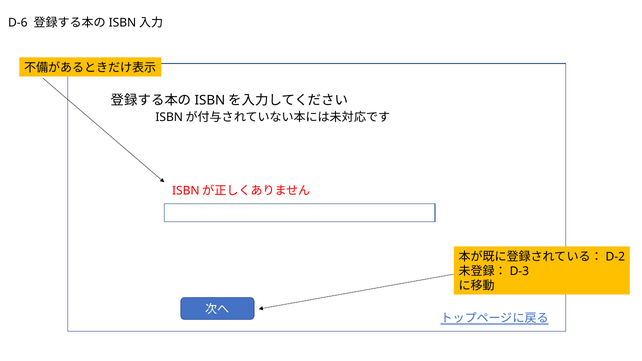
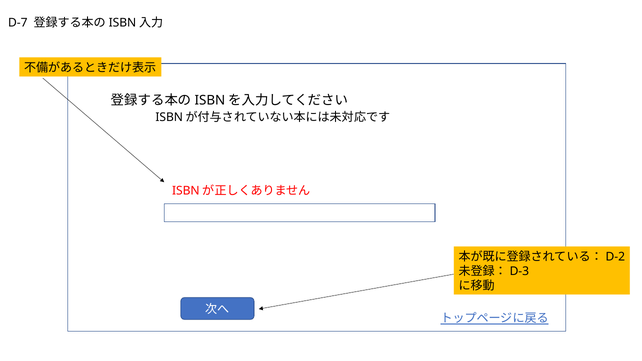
D-6: D-6 -> D-7
